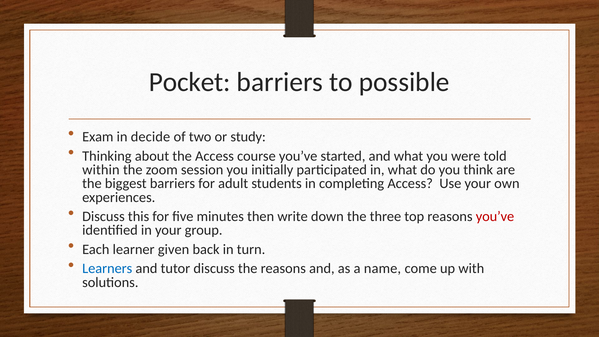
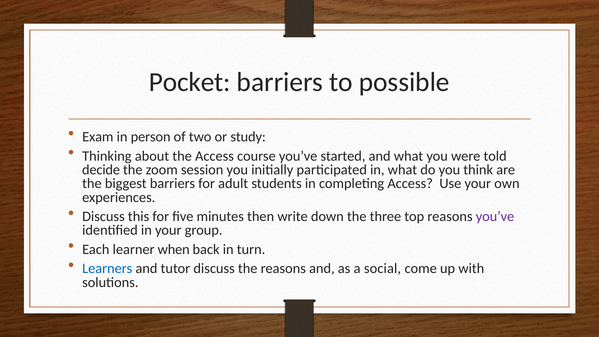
decide: decide -> person
within: within -> decide
you’ve at (495, 216) colour: red -> purple
given: given -> when
name: name -> social
